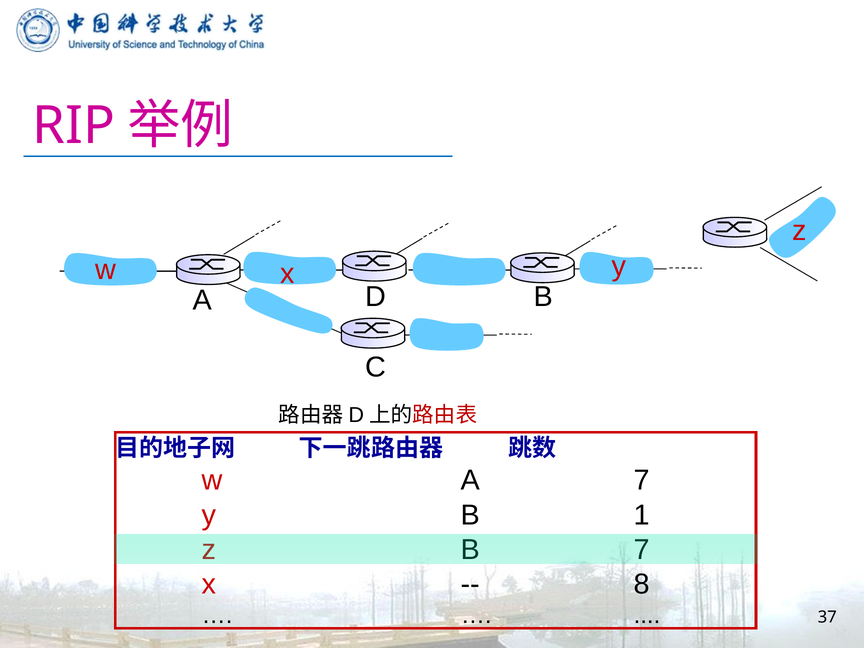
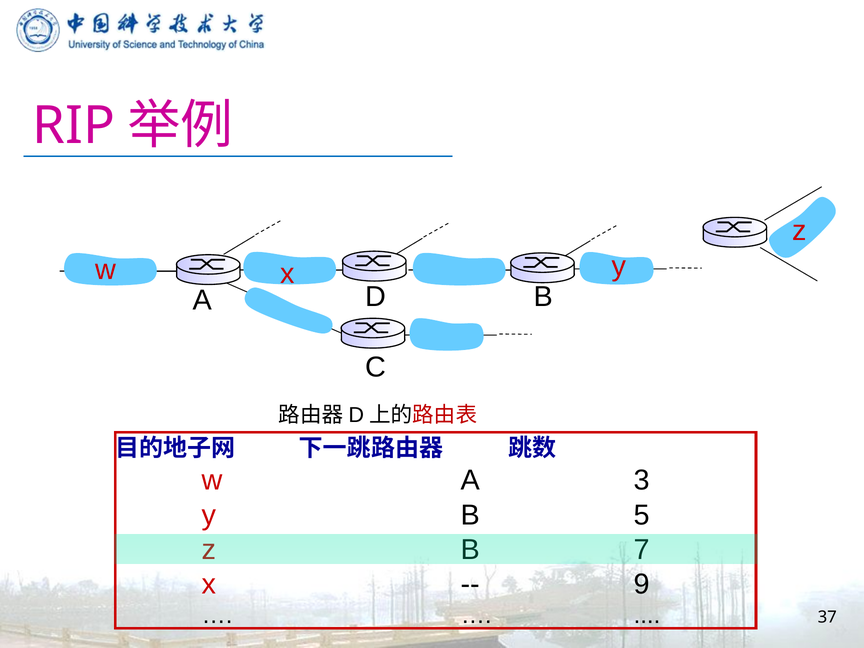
A 7: 7 -> 3
1: 1 -> 5
8: 8 -> 9
